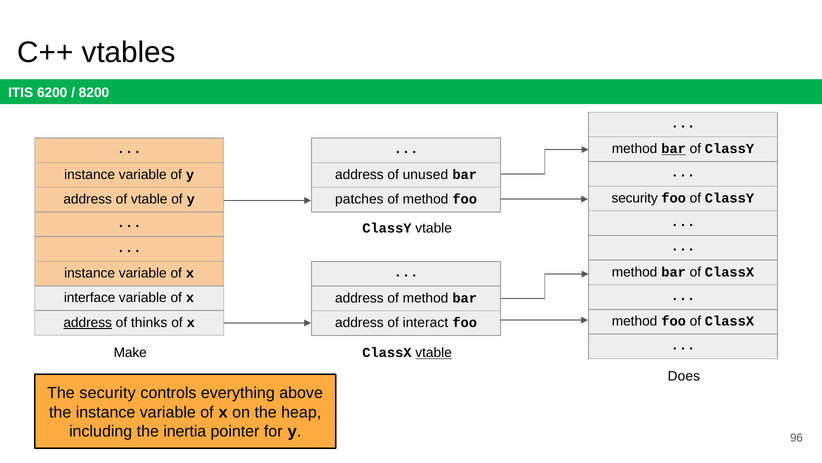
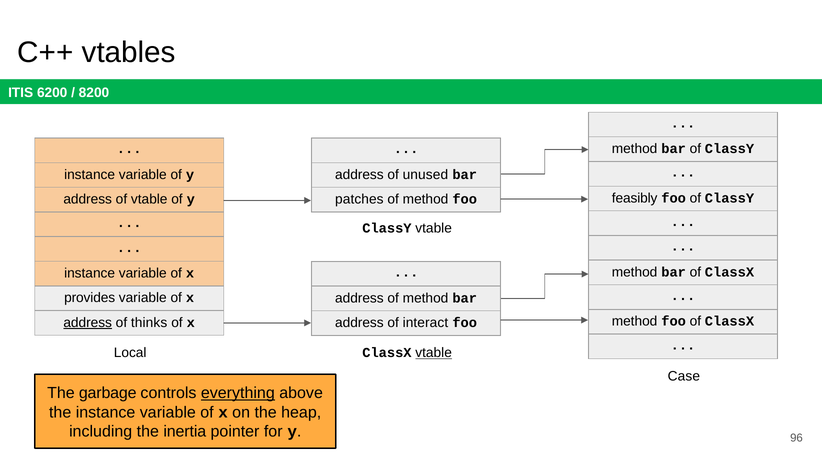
bar at (674, 149) underline: present -> none
security at (635, 198): security -> feasibly
interface: interface -> provides
Make: Make -> Local
Does: Does -> Case
The security: security -> garbage
everything underline: none -> present
